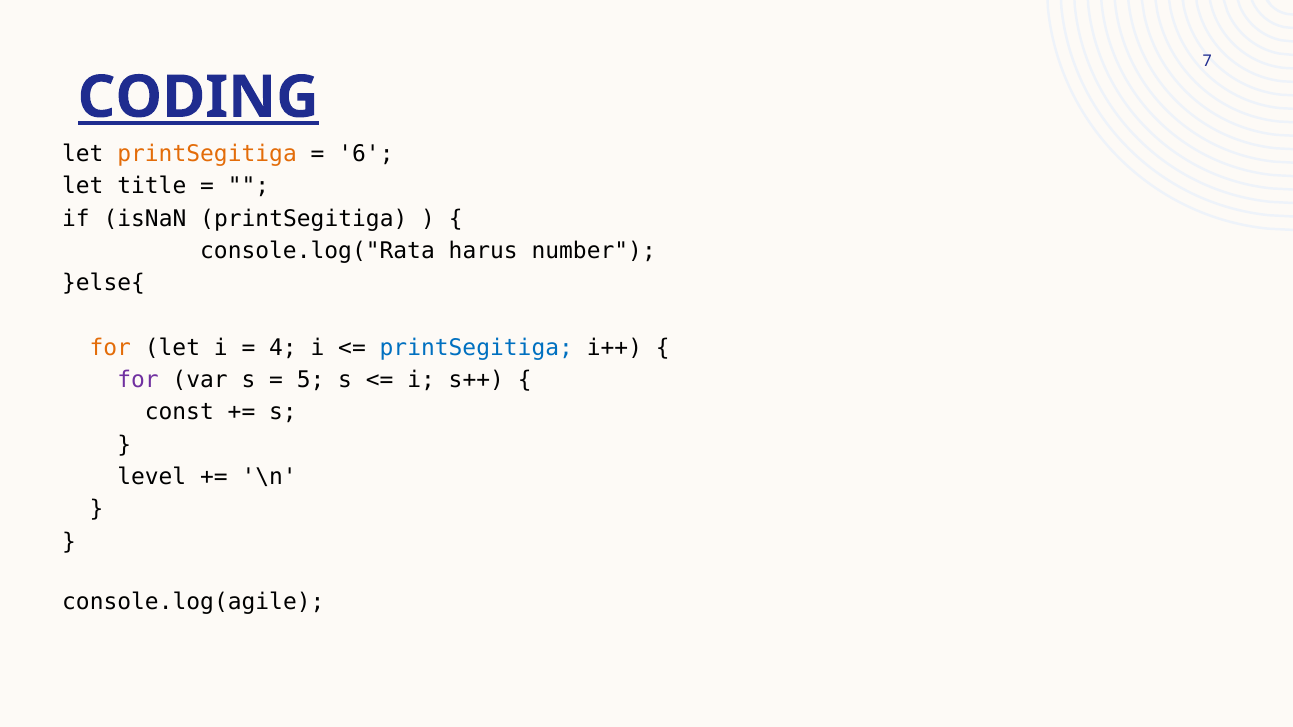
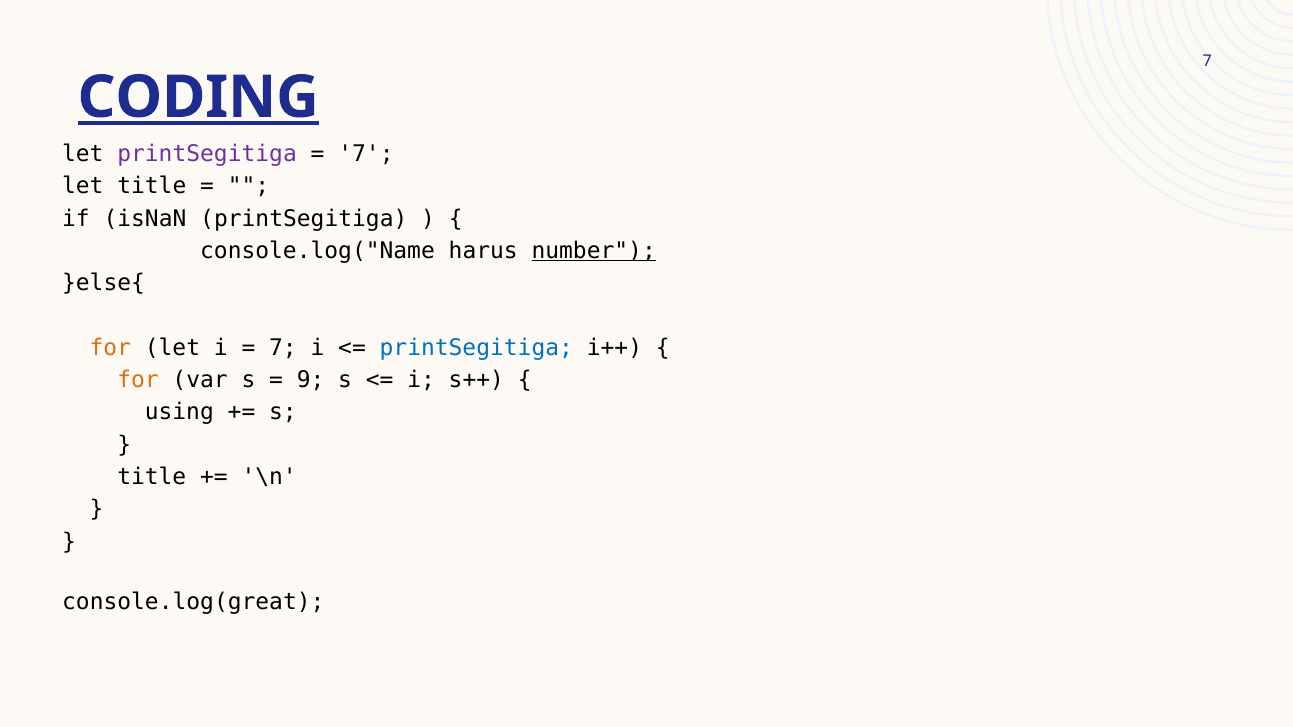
printSegitiga at (207, 154) colour: orange -> purple
6 at (366, 154): 6 -> 7
console.log("Rata: console.log("Rata -> console.log("Name
number underline: none -> present
4 at (283, 348): 4 -> 7
for at (138, 380) colour: purple -> orange
5: 5 -> 9
const: const -> using
level at (152, 477): level -> title
console.log(agile: console.log(agile -> console.log(great
